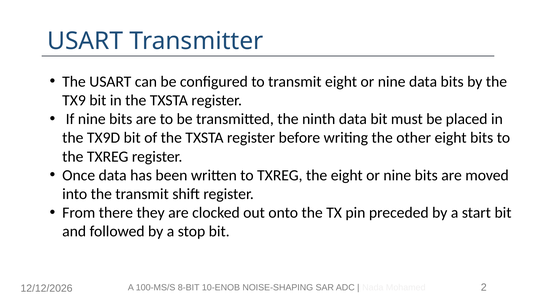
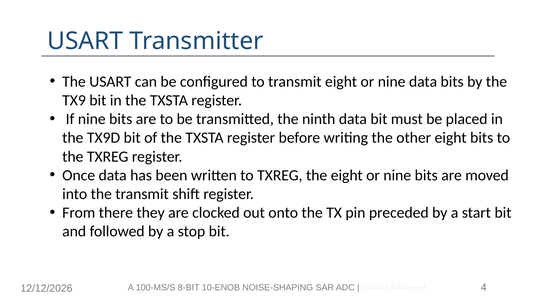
2: 2 -> 4
